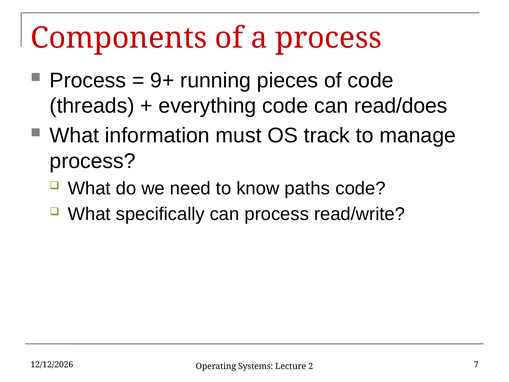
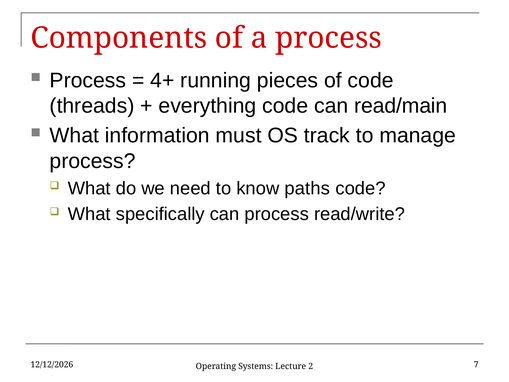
9+: 9+ -> 4+
read/does: read/does -> read/main
